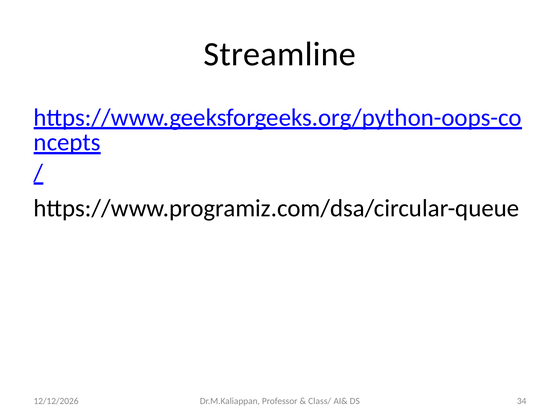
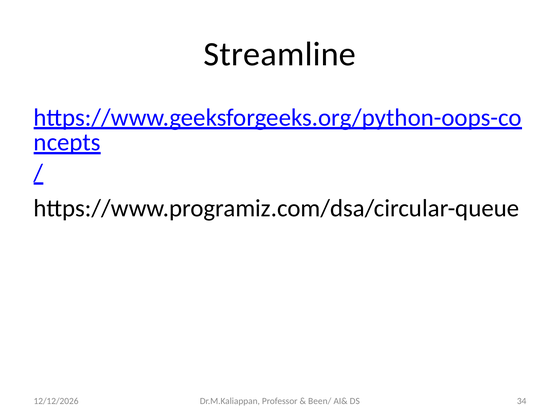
Class/: Class/ -> Been/
